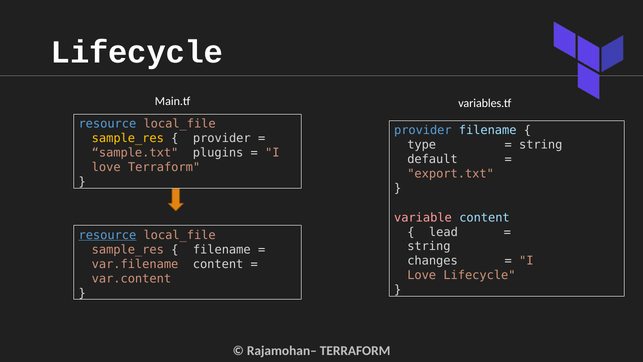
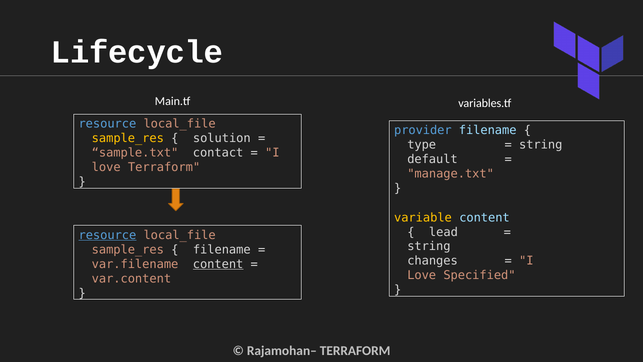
provider at (222, 138): provider -> solution
plugins: plugins -> contact
export.txt: export.txt -> manage.txt
variable colour: pink -> yellow
content at (218, 264) underline: none -> present
Love Lifecycle: Lifecycle -> Specified
